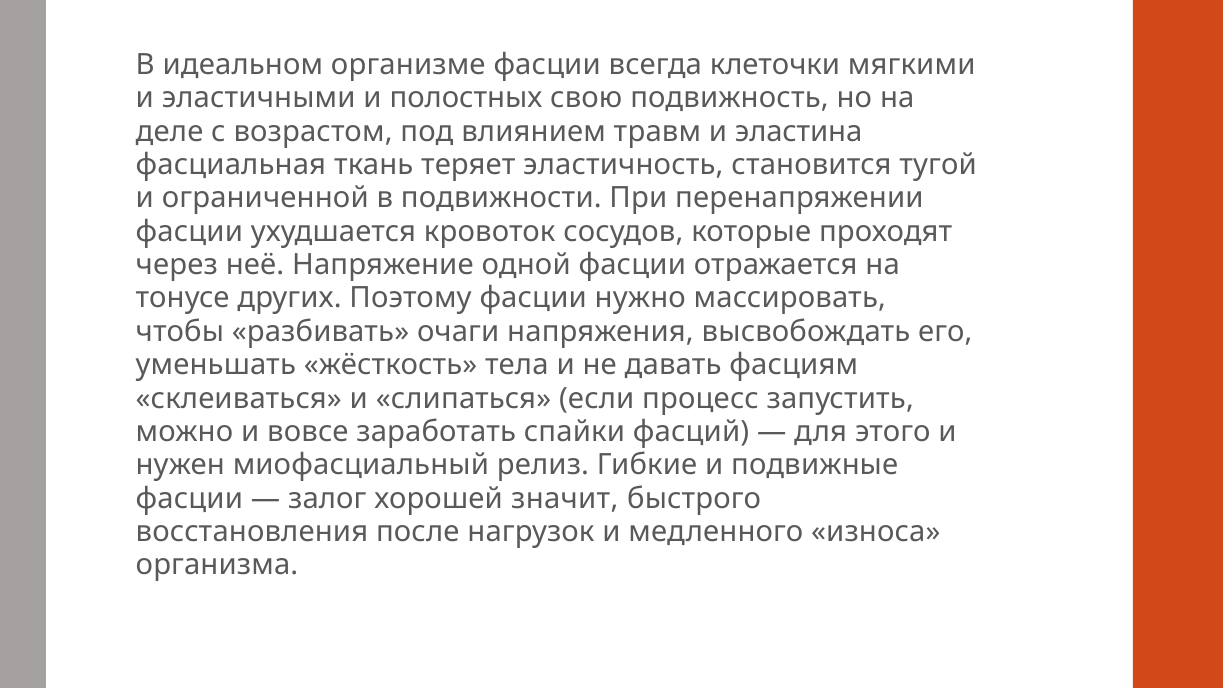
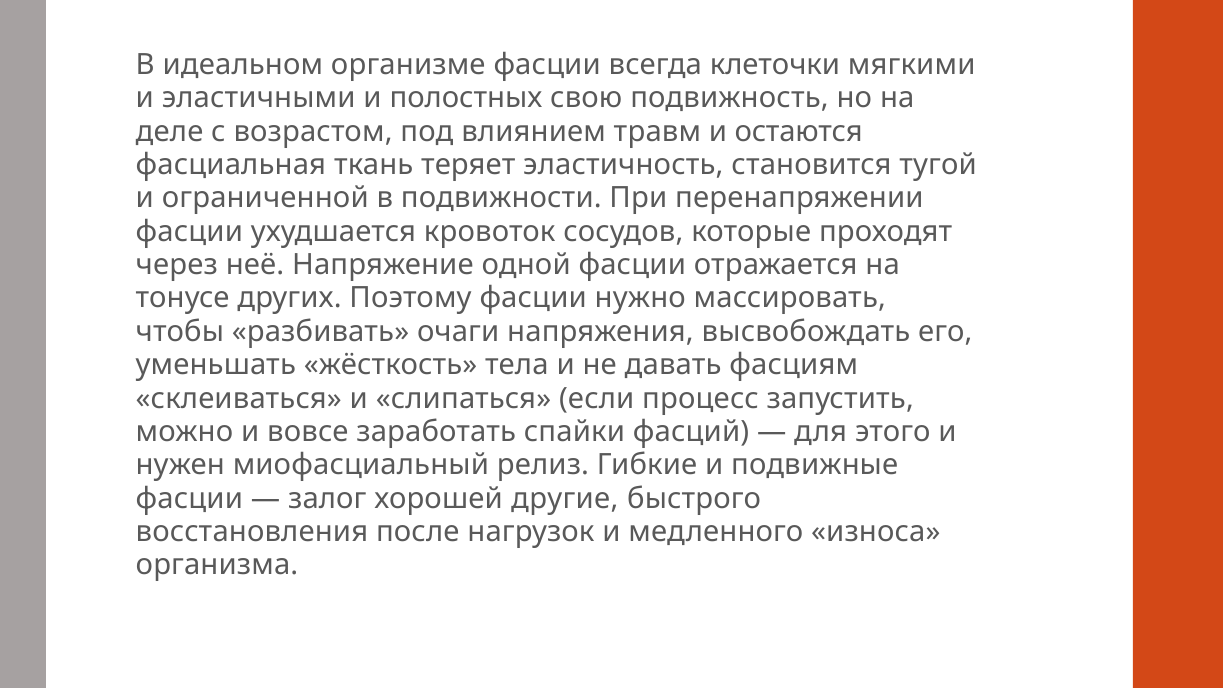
эластина: эластина -> остаются
значит: значит -> другие
